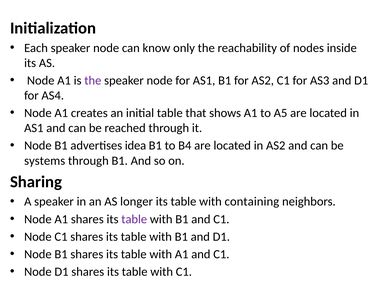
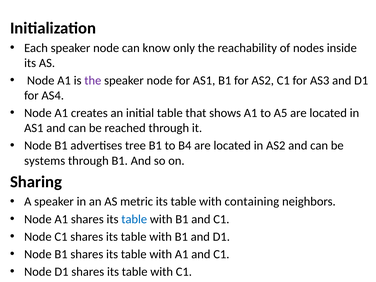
idea: idea -> tree
longer: longer -> metric
table at (134, 219) colour: purple -> blue
